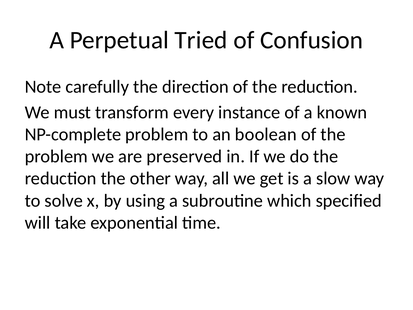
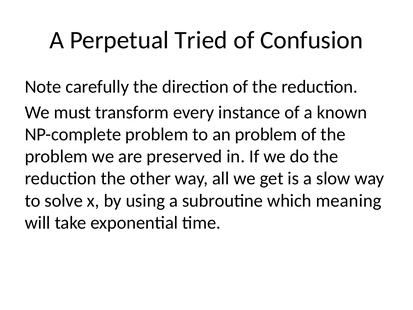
an boolean: boolean -> problem
speciﬁed: speciﬁed -> meaning
